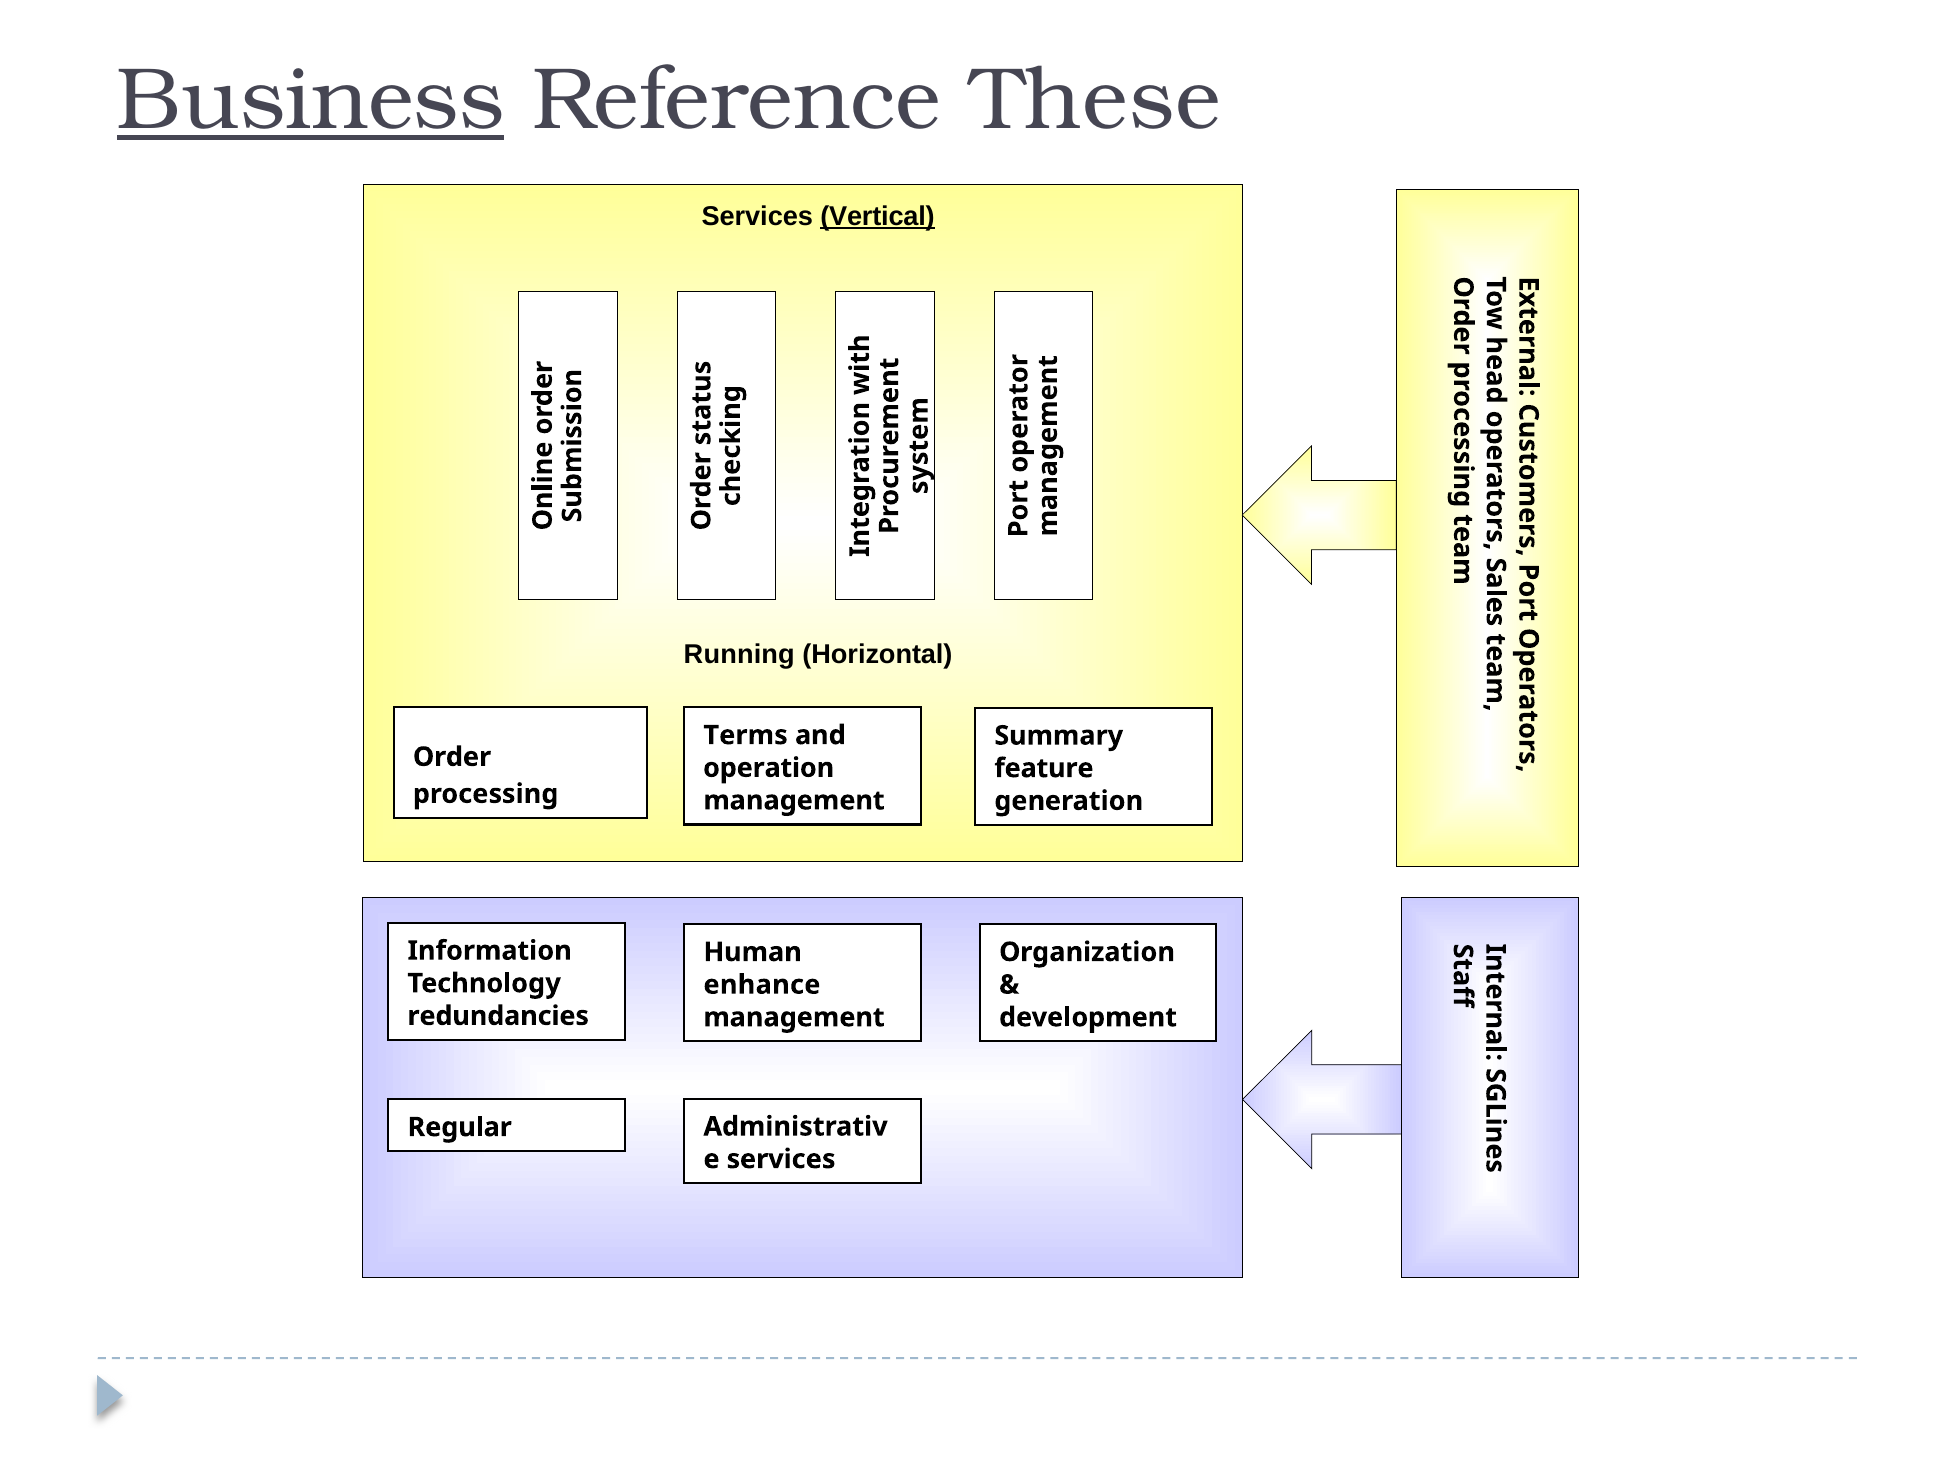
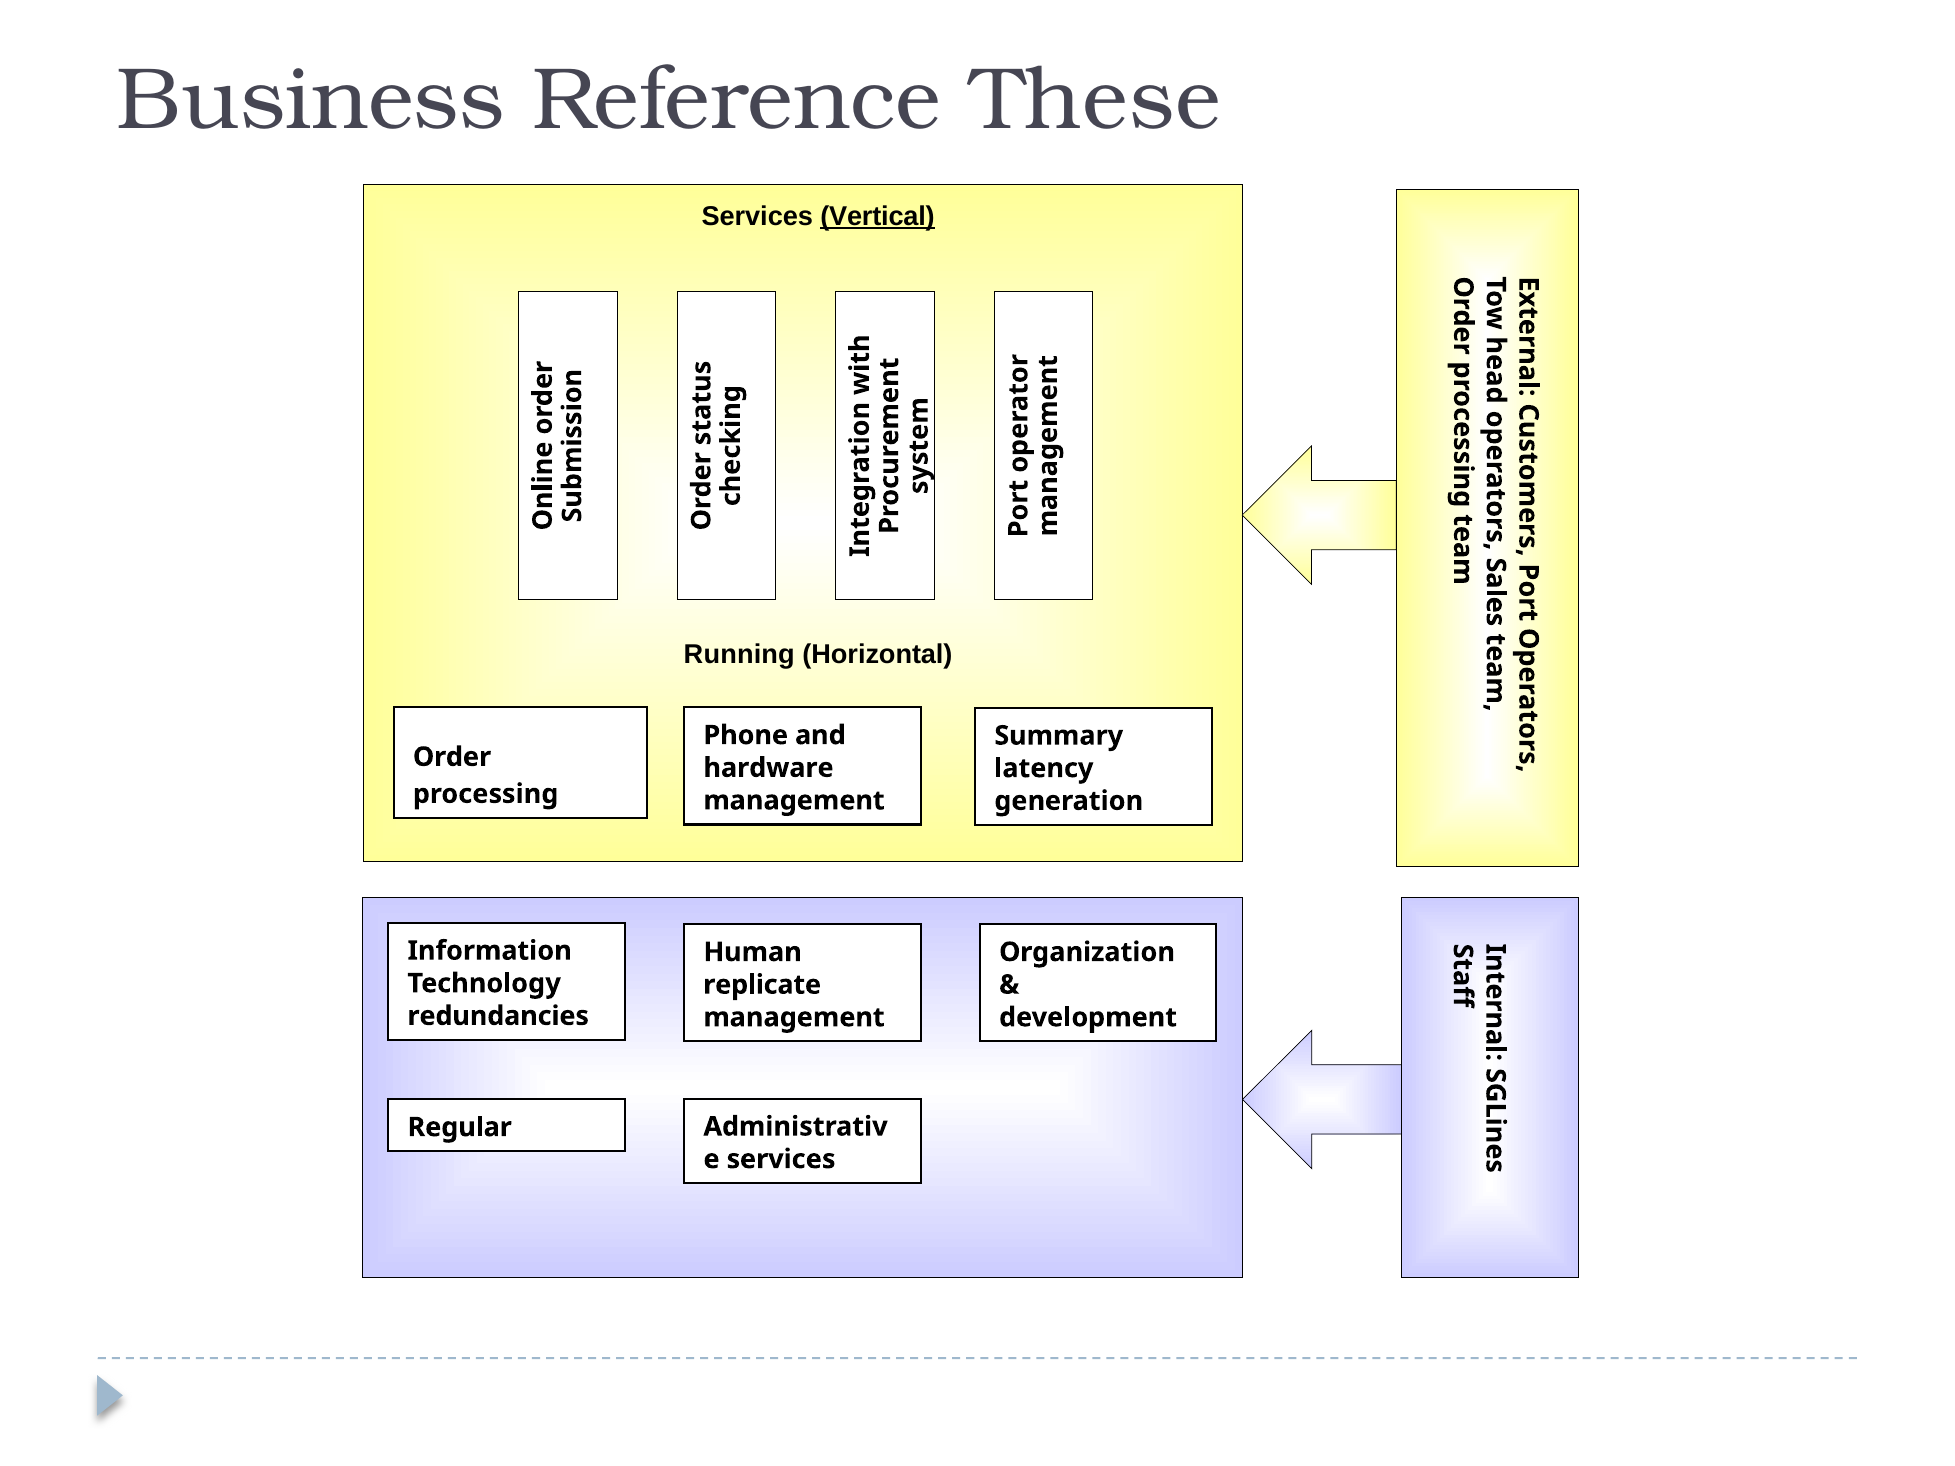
Business underline: present -> none
Terms: Terms -> Phone
operation: operation -> hardware
feature: feature -> latency
enhance: enhance -> replicate
